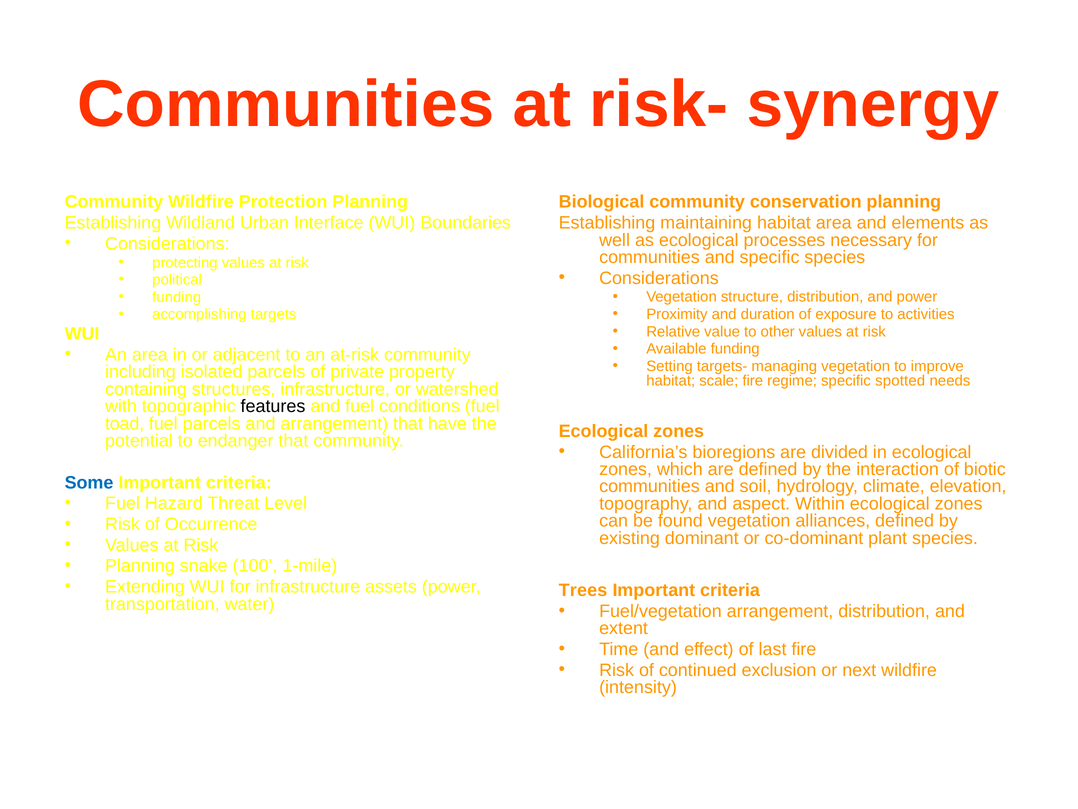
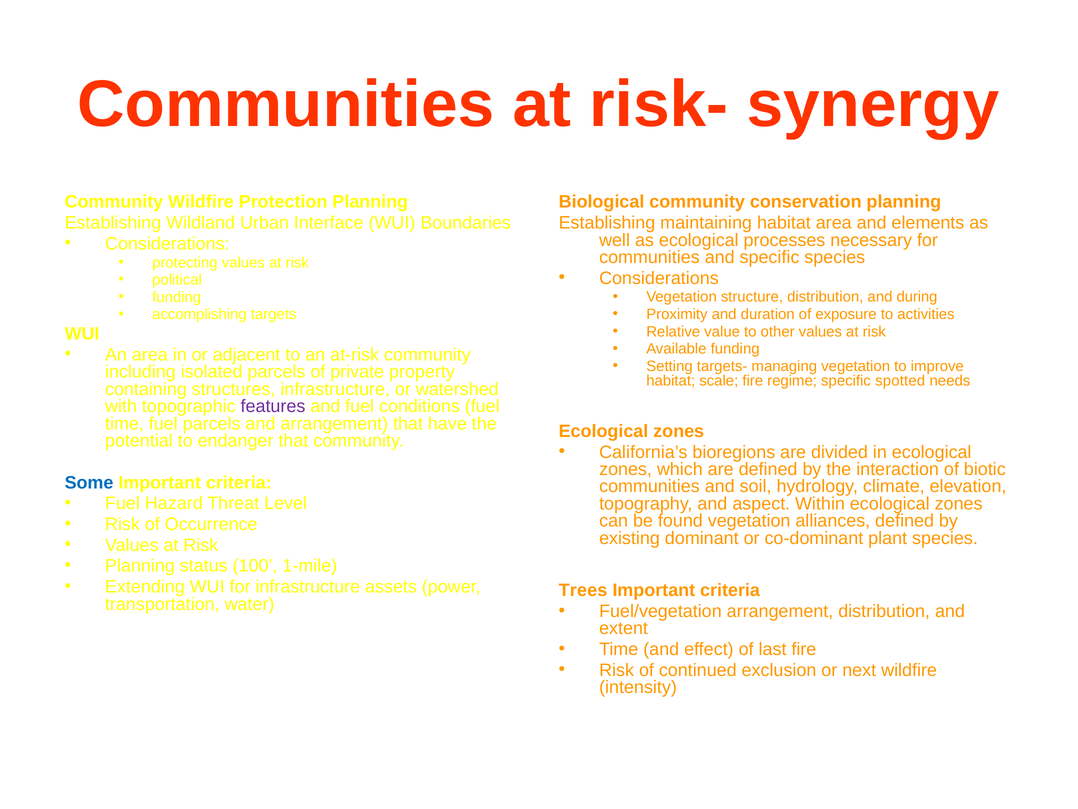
and power: power -> during
features colour: black -> purple
toad at (125, 423): toad -> time
snake: snake -> status
